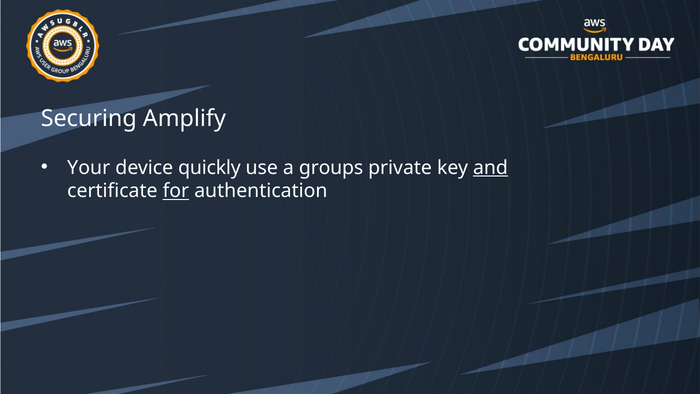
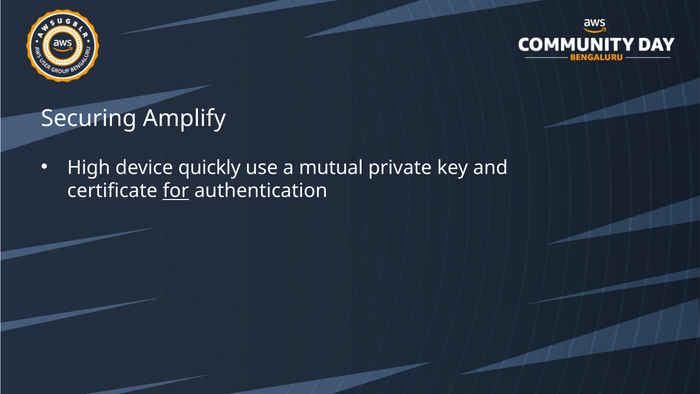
Your: Your -> High
groups: groups -> mutual
and underline: present -> none
